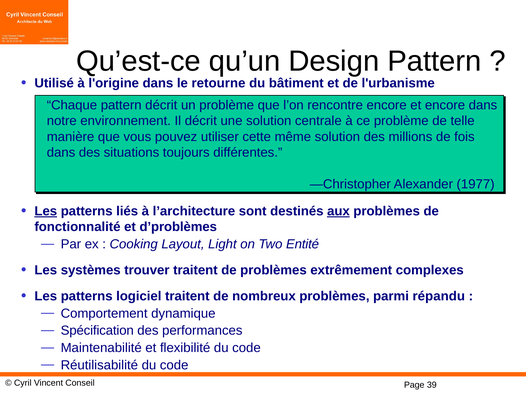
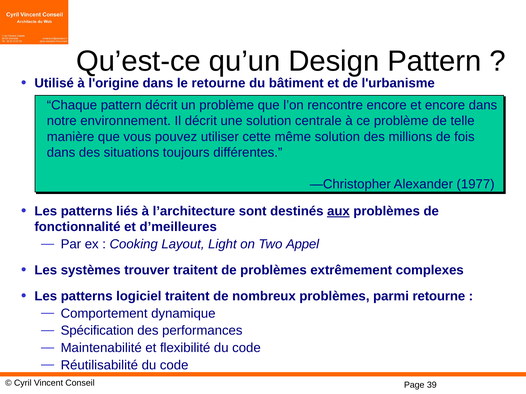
Les at (46, 211) underline: present -> none
d’problèmes: d’problèmes -> d’meilleures
Entité: Entité -> Appel
parmi répandu: répandu -> retourne
